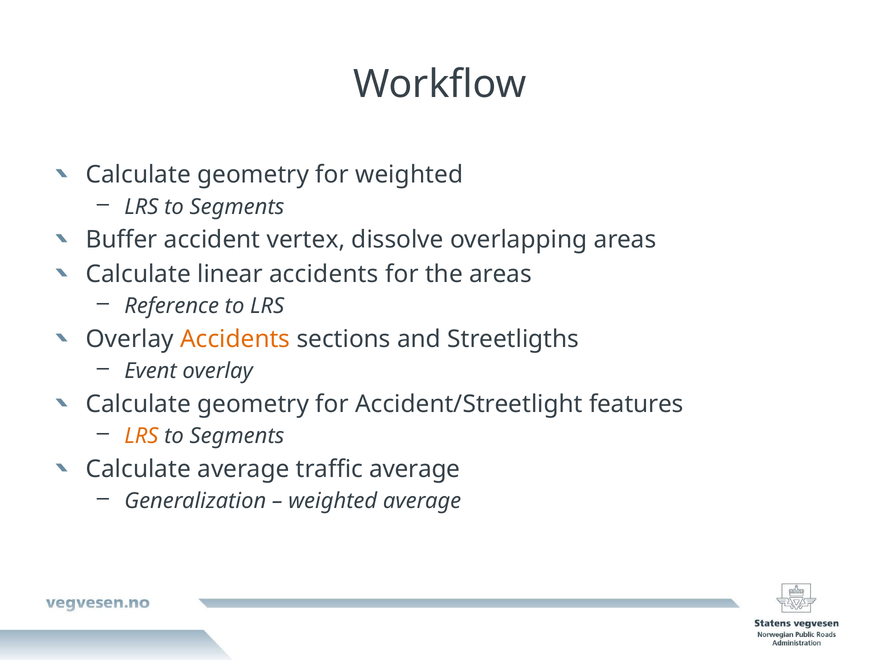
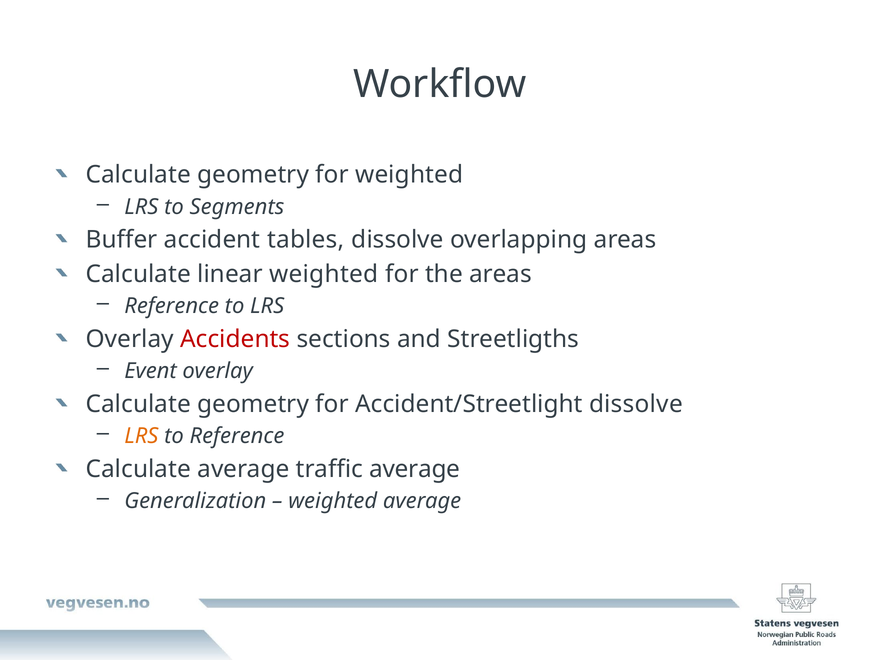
vertex: vertex -> tables
linear accidents: accidents -> weighted
Accidents at (235, 339) colour: orange -> red
Accident/Streetlight features: features -> dissolve
Segments at (237, 436): Segments -> Reference
